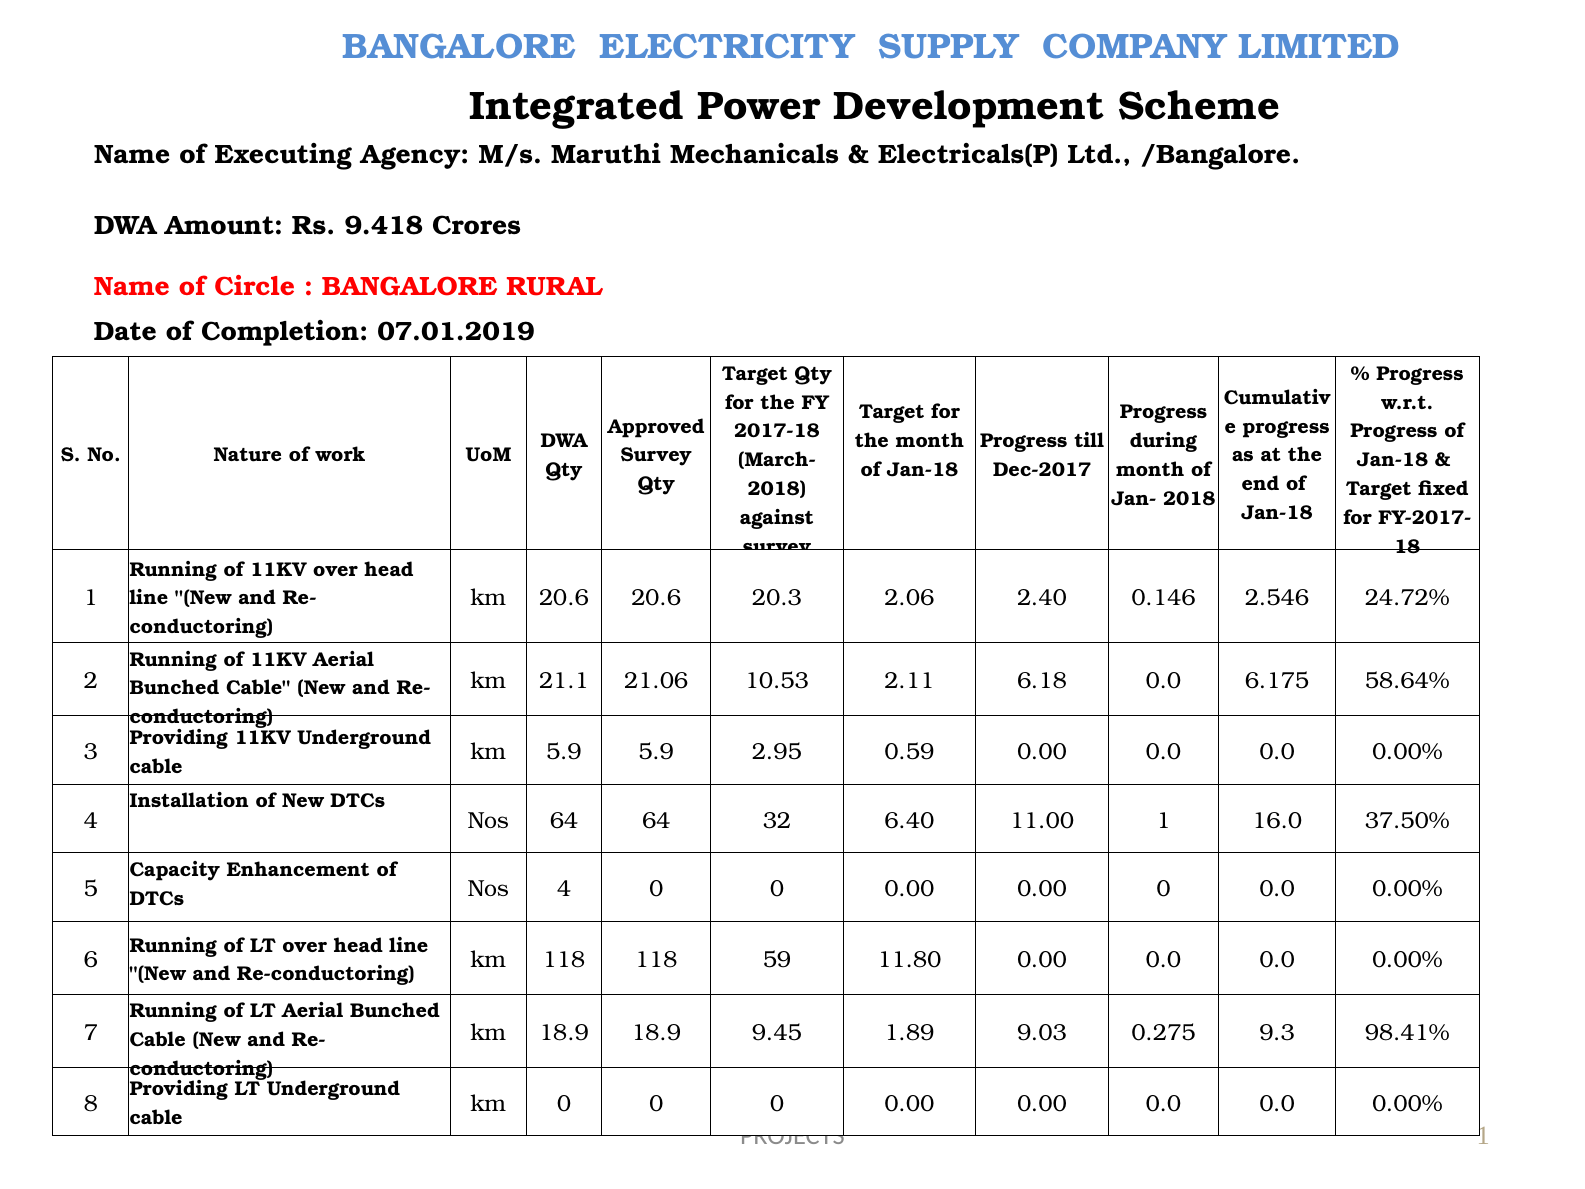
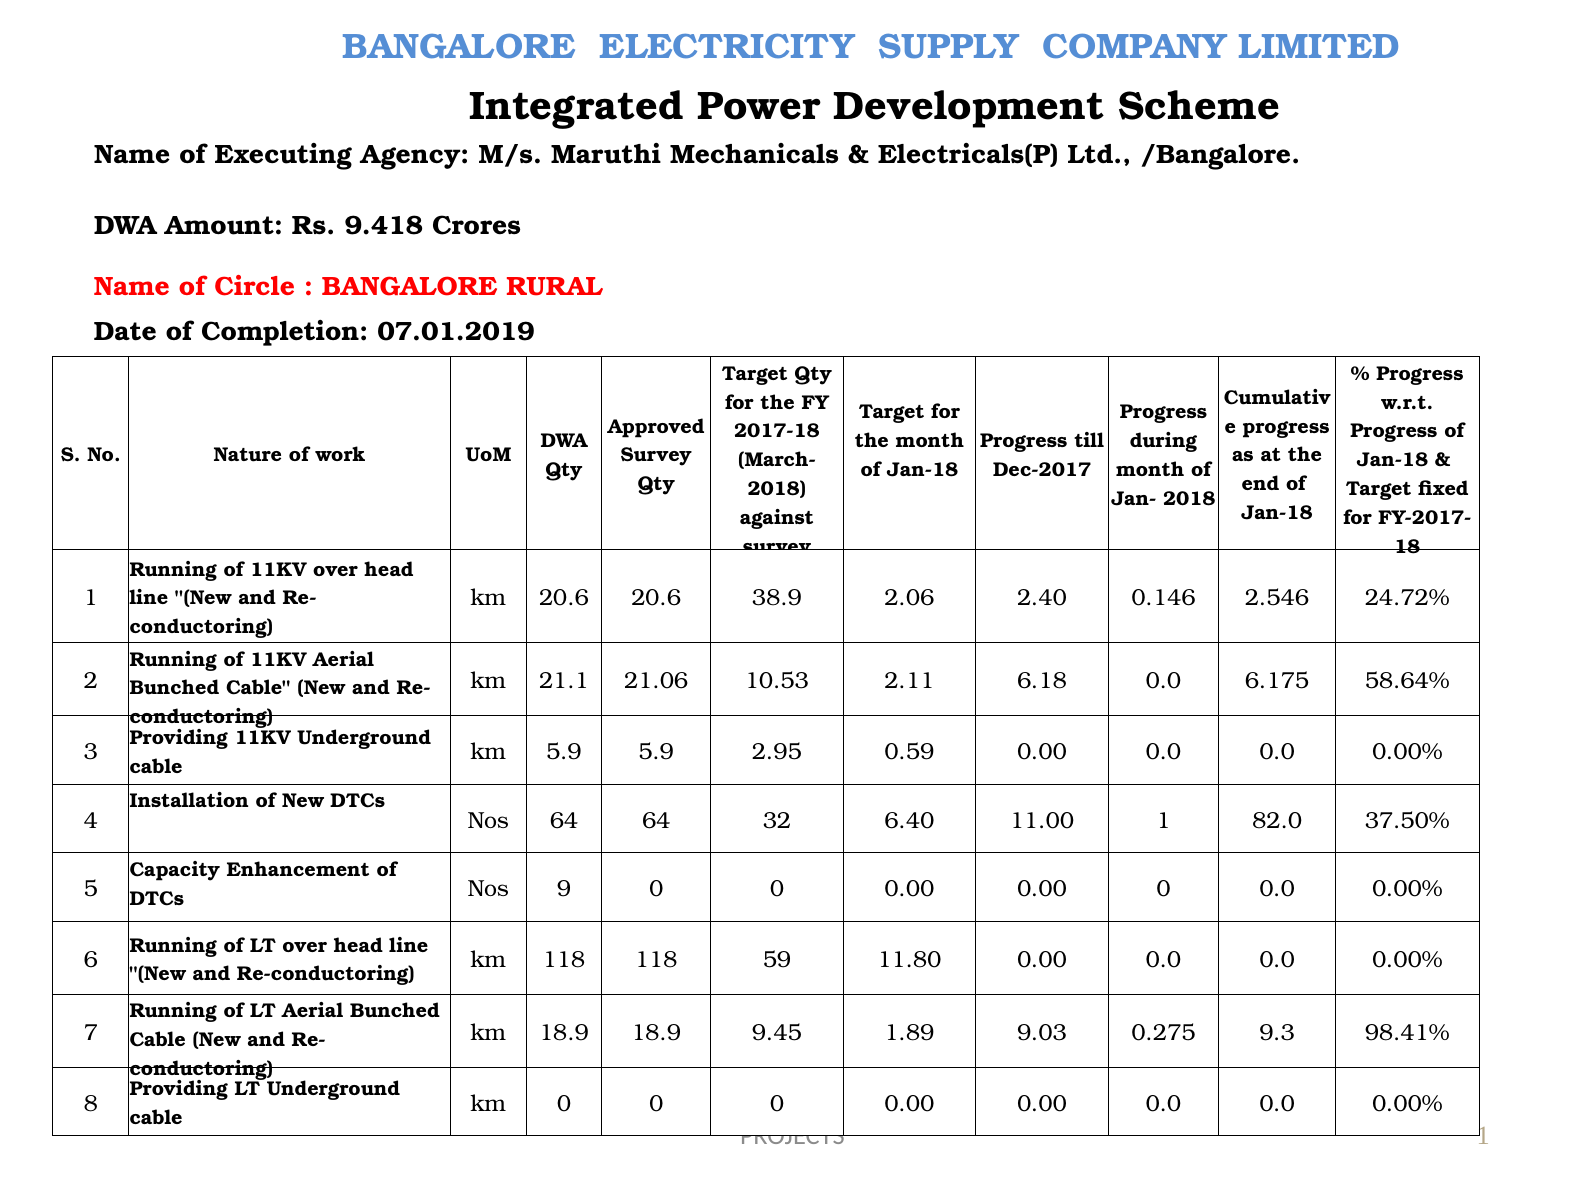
20.3: 20.3 -> 38.9
16.0: 16.0 -> 82.0
Nos 4: 4 -> 9
